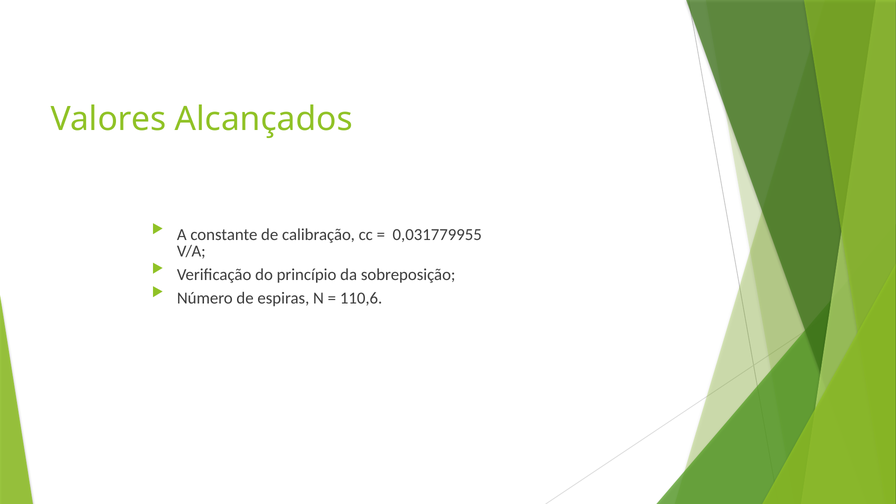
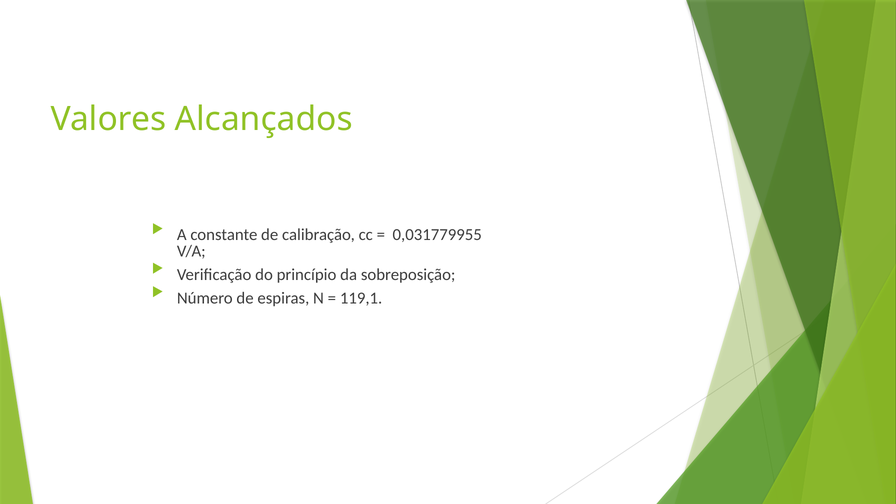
110,6: 110,6 -> 119,1
